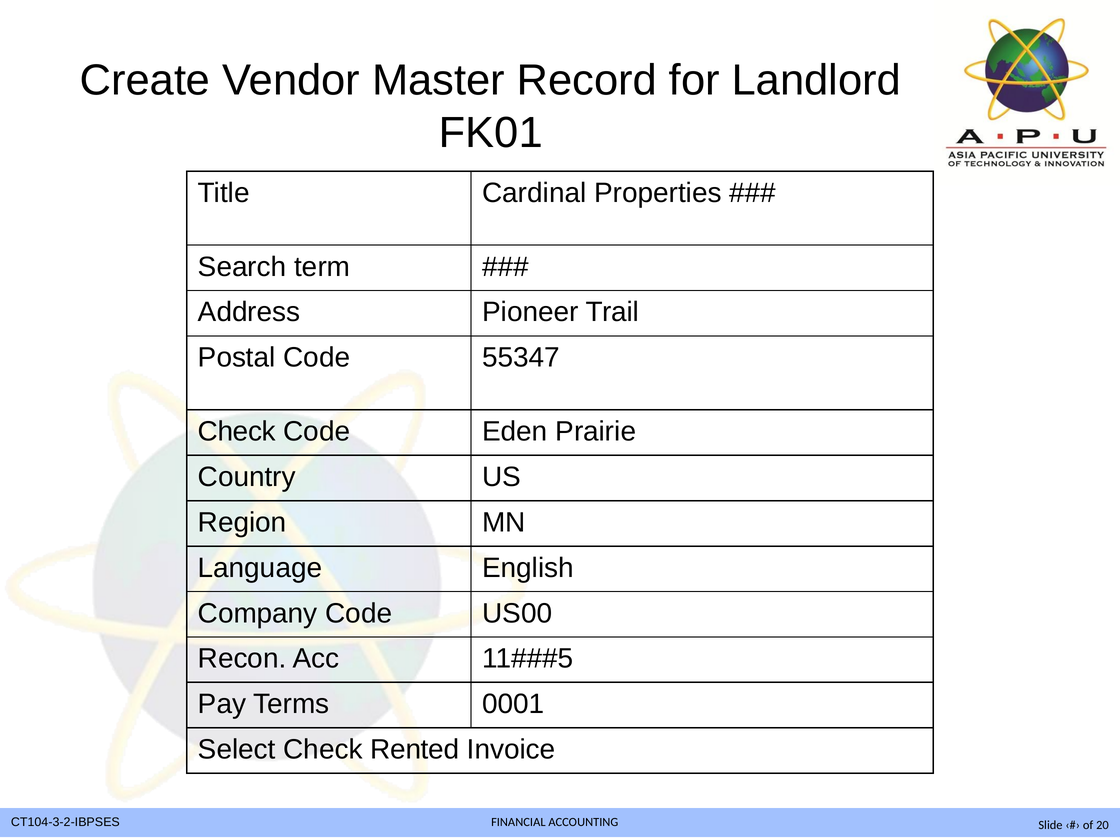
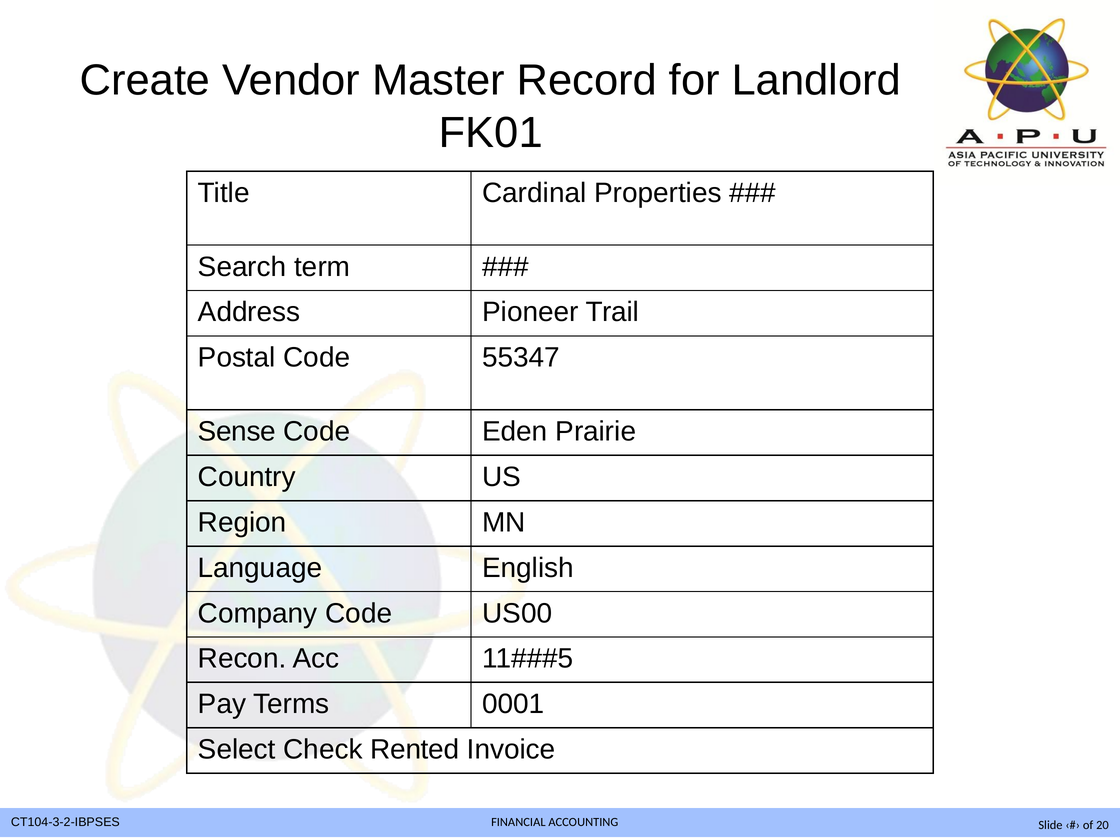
Check at (237, 432): Check -> Sense
